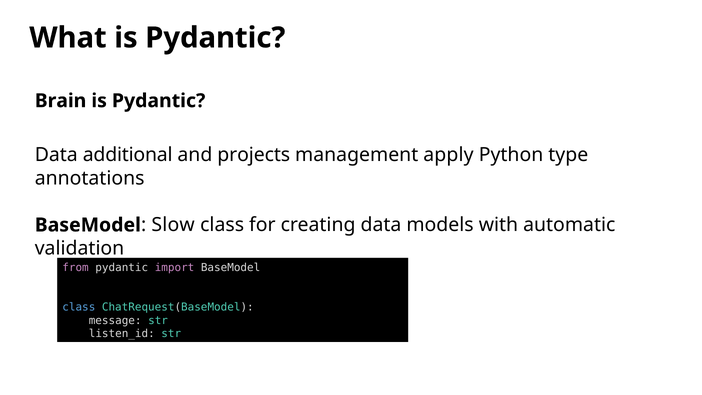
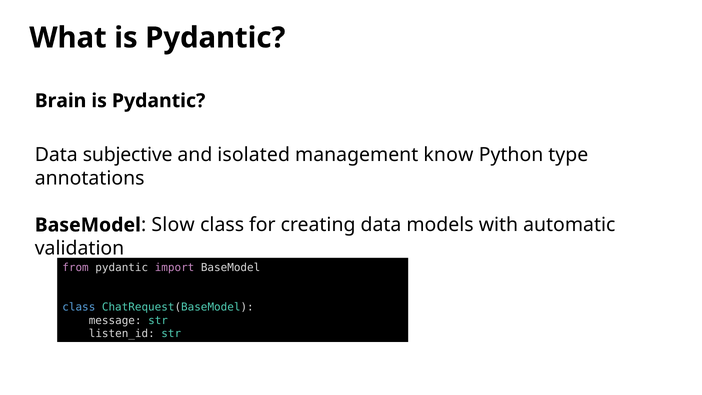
additional: additional -> subjective
projects: projects -> isolated
apply: apply -> know
